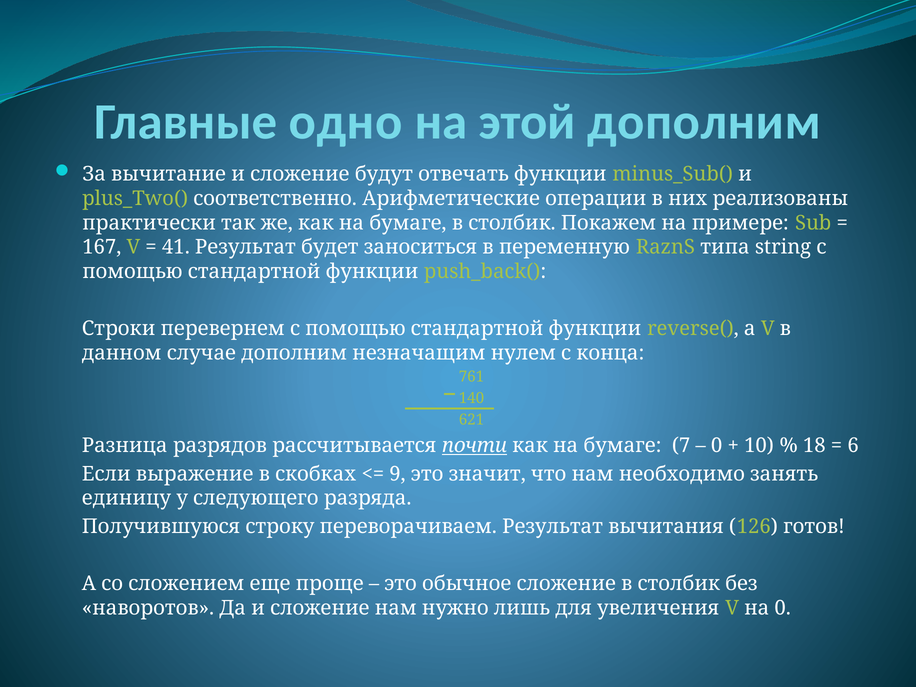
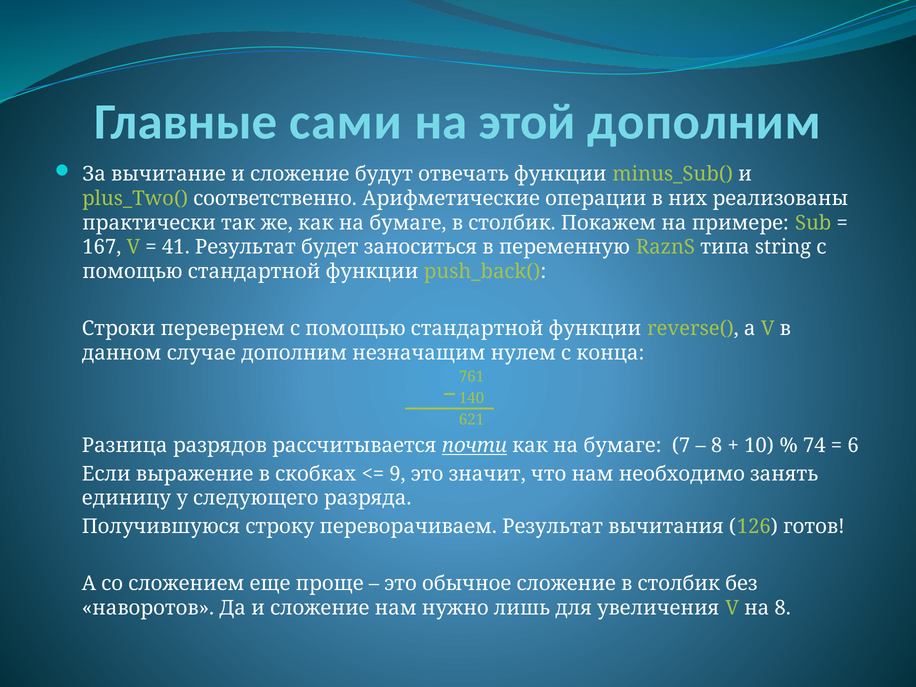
одно: одно -> сами
0 at (717, 445): 0 -> 8
18: 18 -> 74
на 0: 0 -> 8
